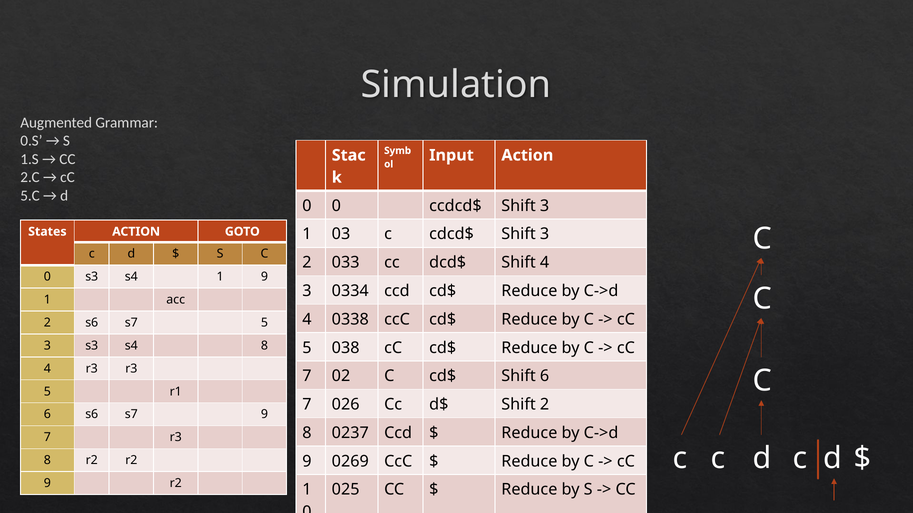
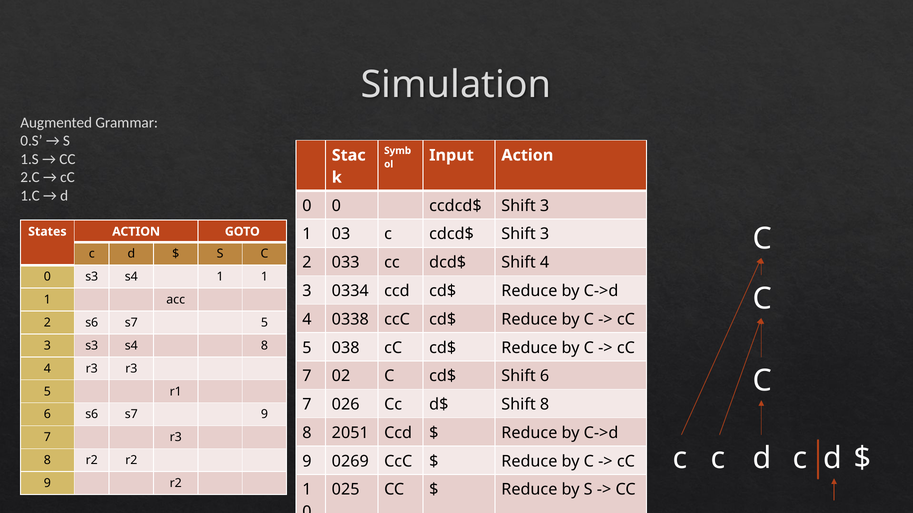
5.C: 5.C -> 1.C
s4 1 9: 9 -> 1
Shift 2: 2 -> 8
0237: 0237 -> 2051
